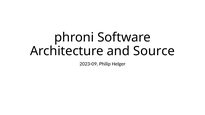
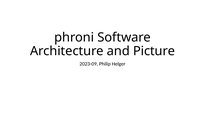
Source: Source -> Picture
